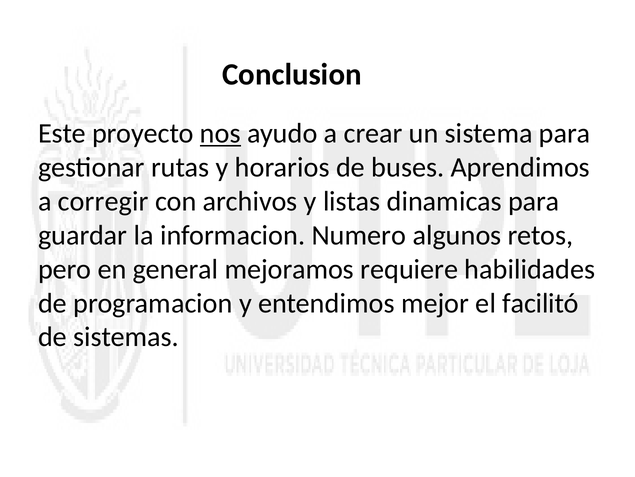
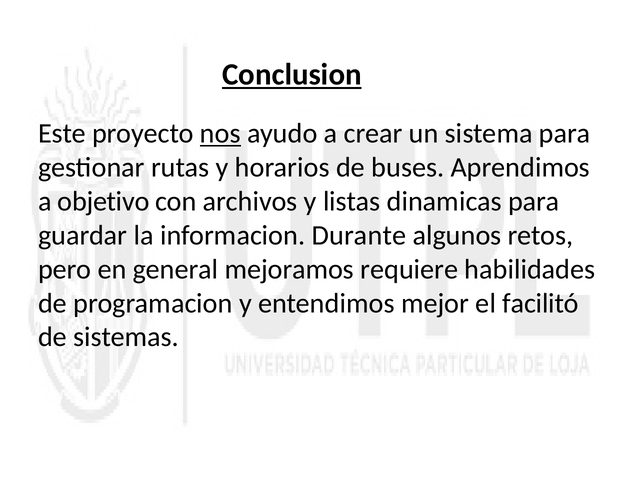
Conclusion underline: none -> present
corregir: corregir -> objetivo
Numero: Numero -> Durante
